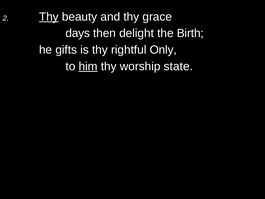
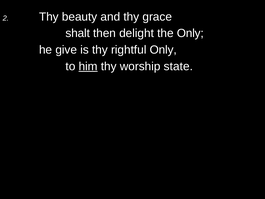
Thy at (49, 17) underline: present -> none
days: days -> shalt
the Birth: Birth -> Only
gifts: gifts -> give
